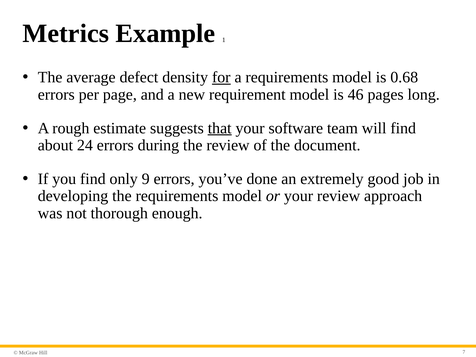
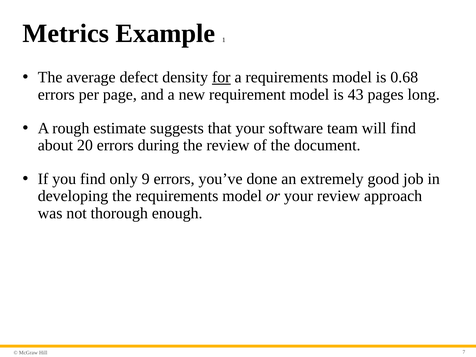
46: 46 -> 43
that underline: present -> none
24: 24 -> 20
